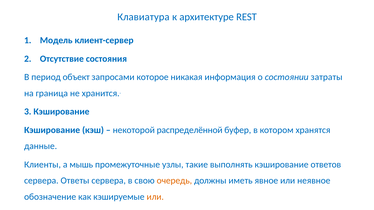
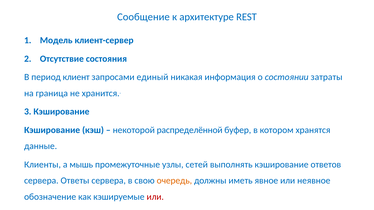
Клавиатура: Клавиатура -> Сообщение
объект: объект -> клиент
которое: которое -> единый
такие: такие -> сетей
или at (155, 197) colour: orange -> red
